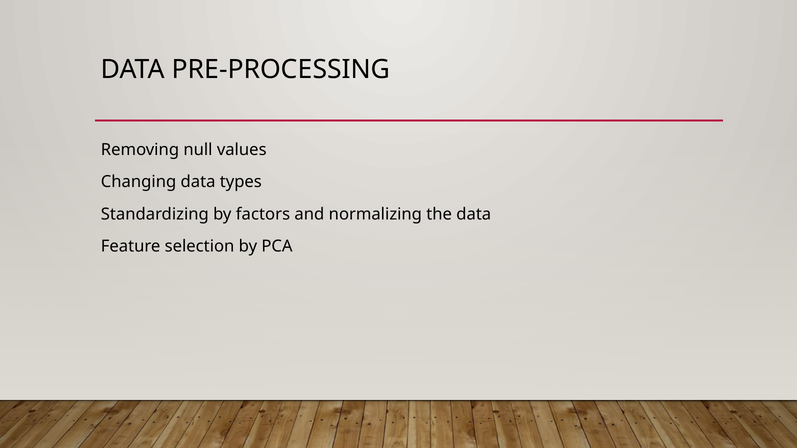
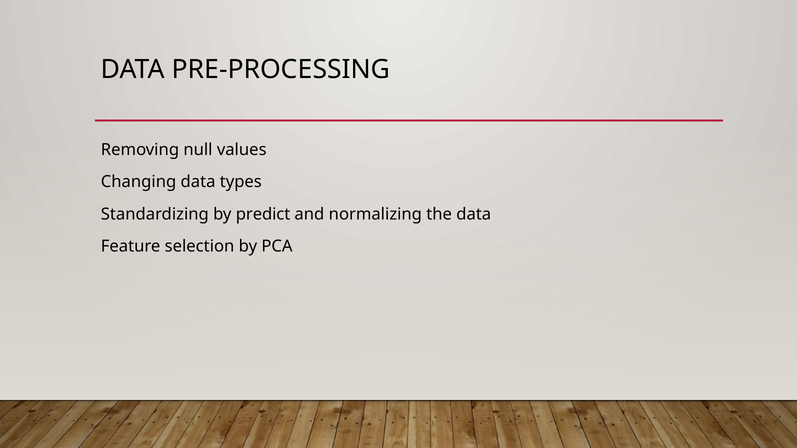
factors: factors -> predict
